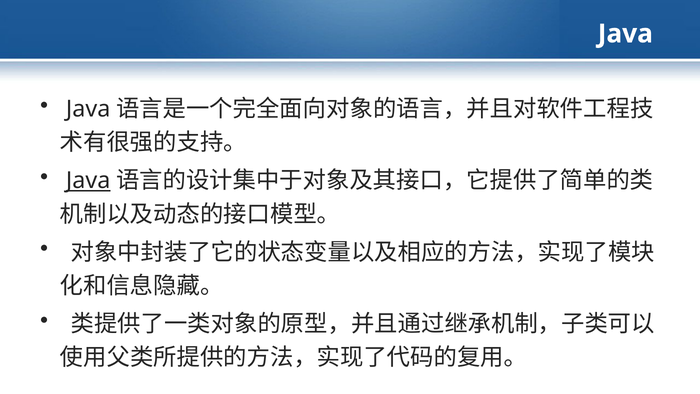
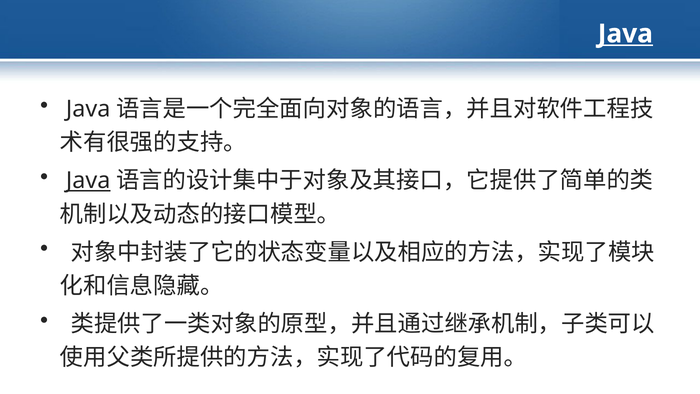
Java at (625, 34) underline: none -> present
